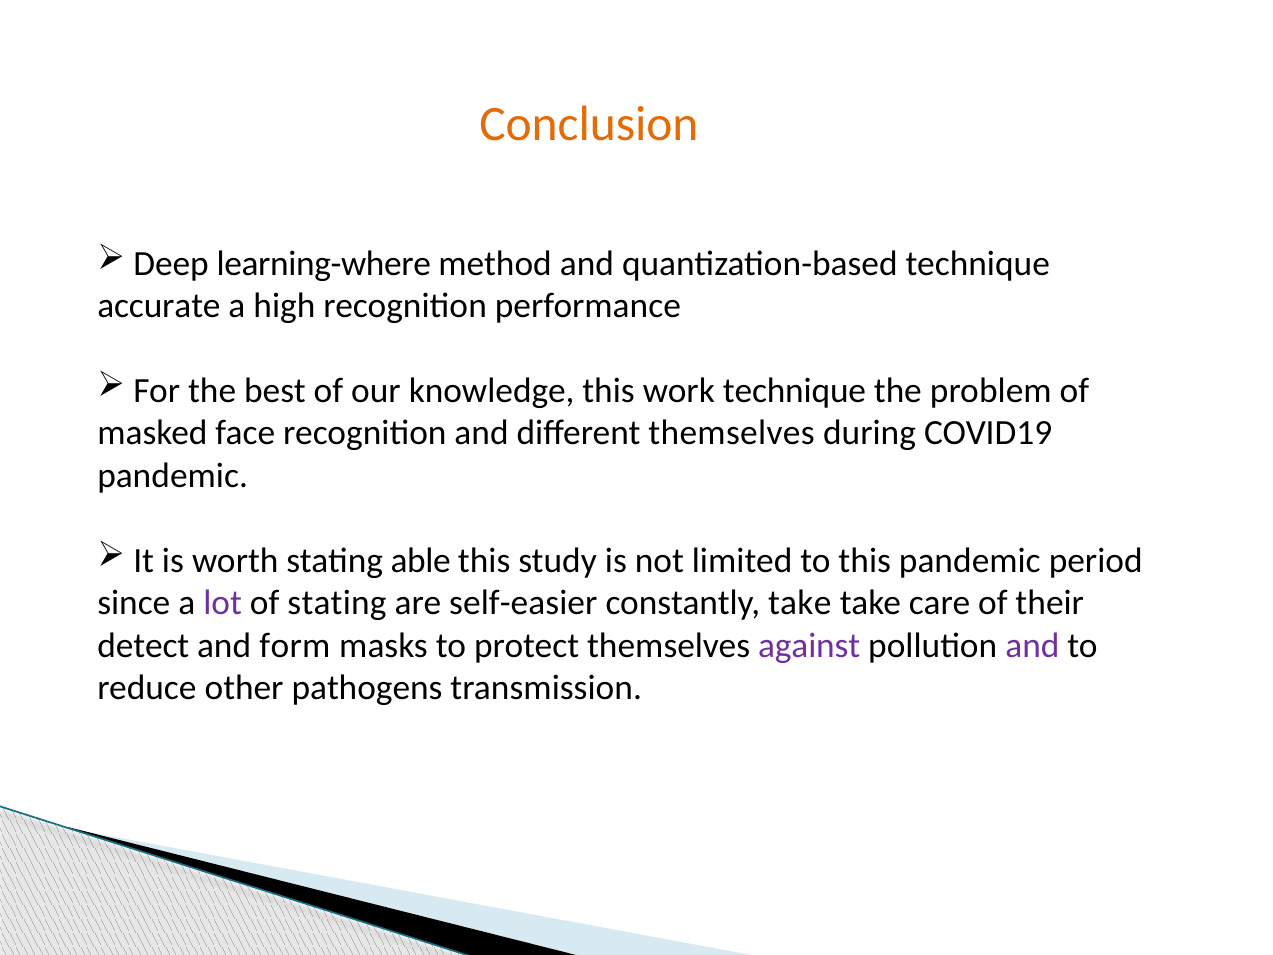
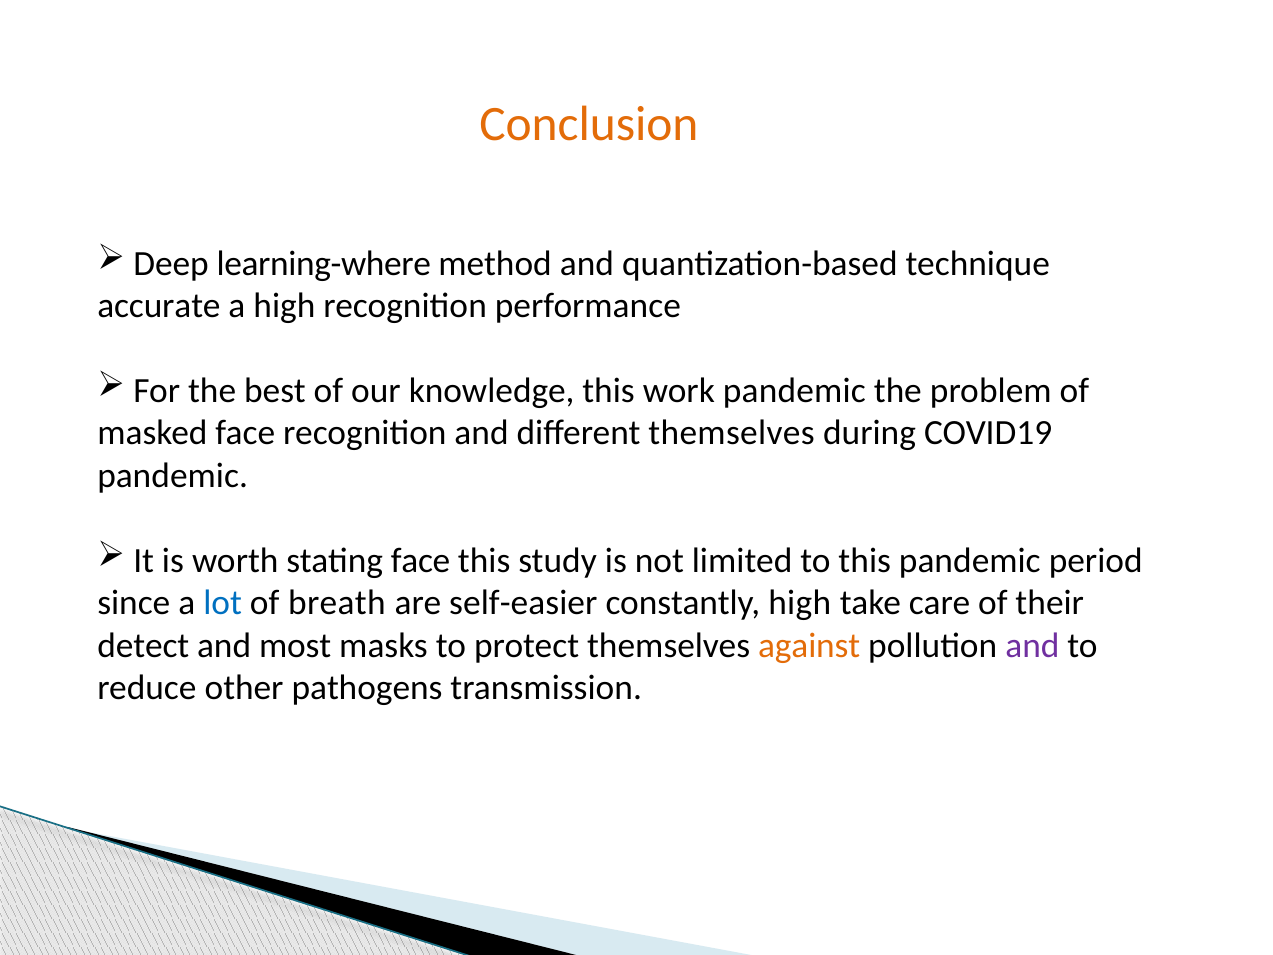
work technique: technique -> pandemic
stating able: able -> face
lot colour: purple -> blue
of stating: stating -> breath
constantly take: take -> high
form: form -> most
against colour: purple -> orange
